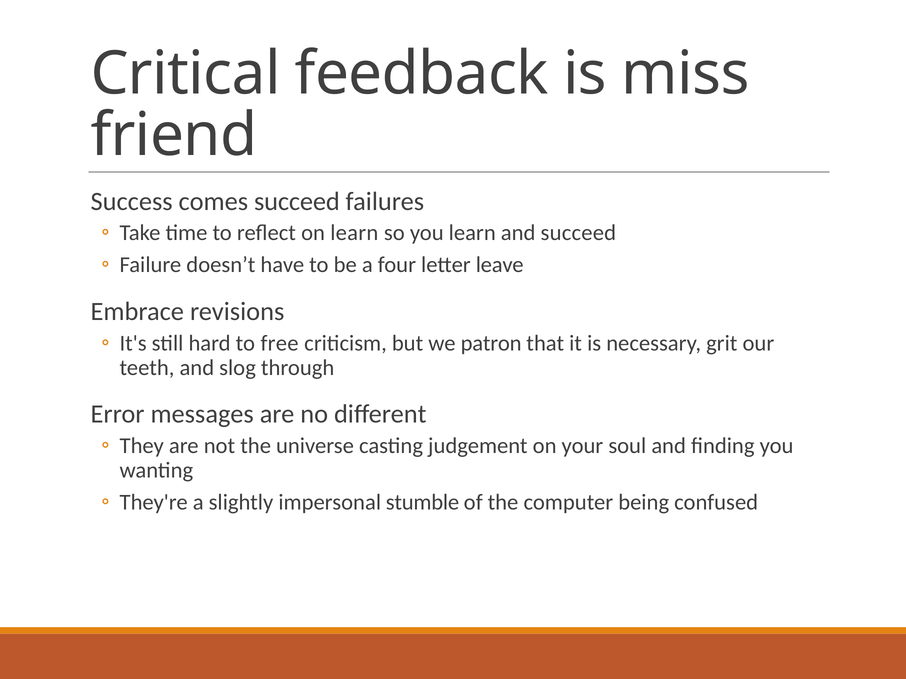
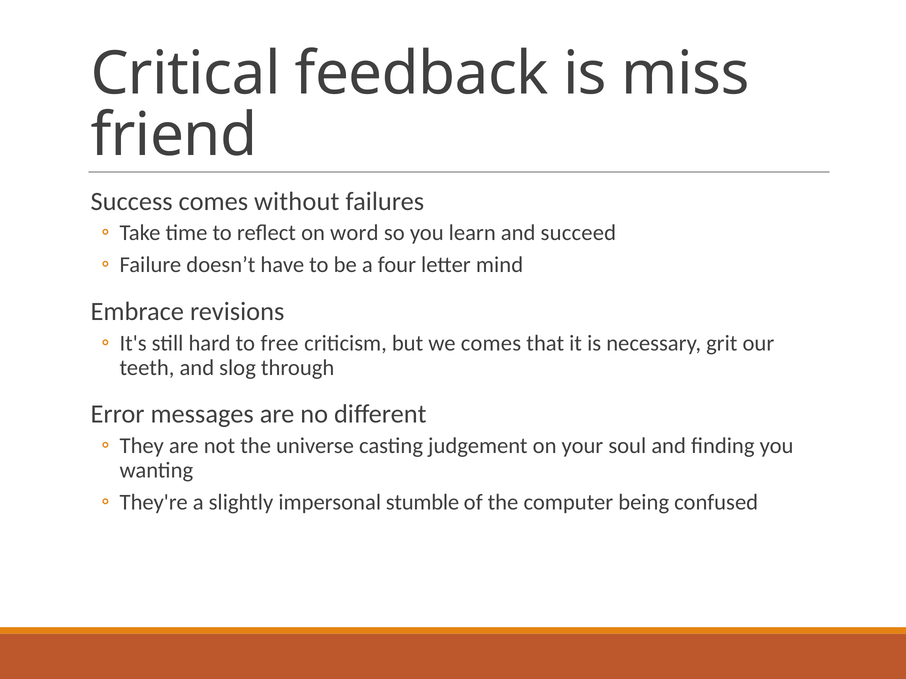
comes succeed: succeed -> without
on learn: learn -> word
leave: leave -> mind
we patron: patron -> comes
